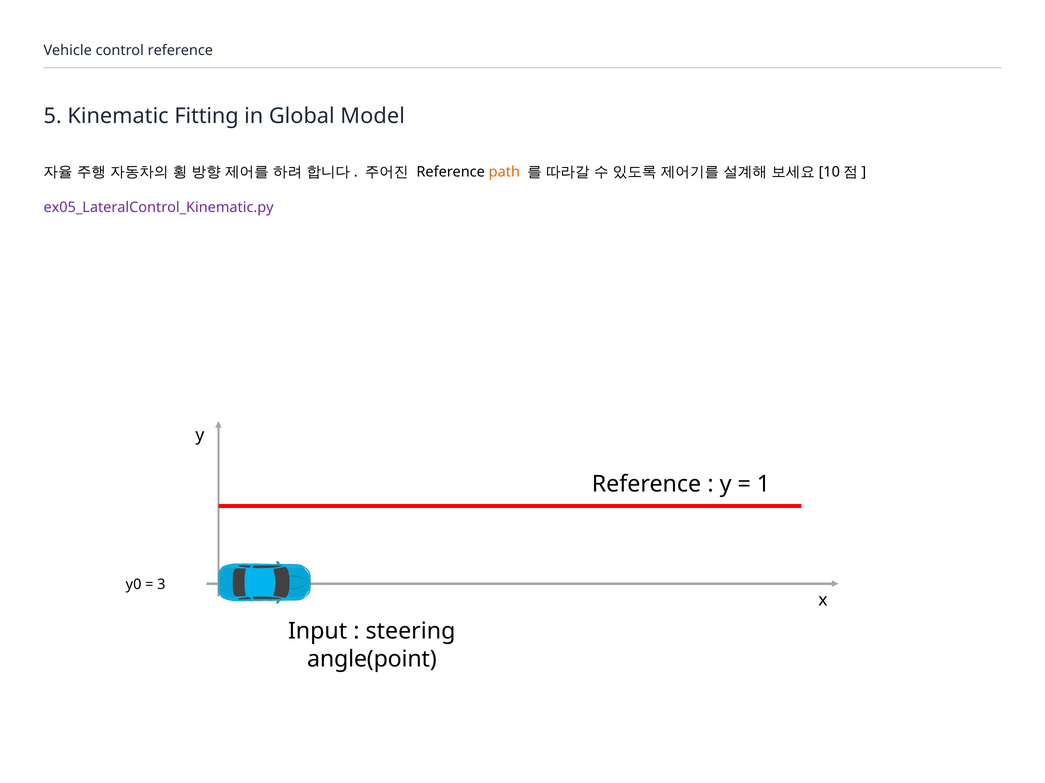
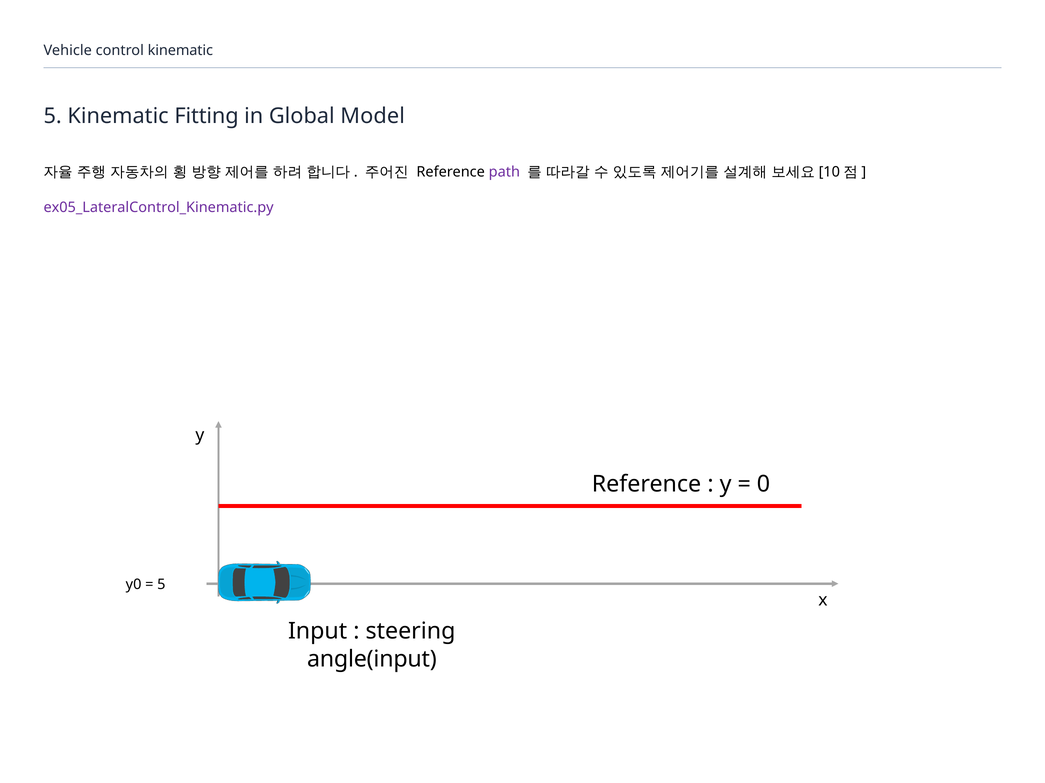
control reference: reference -> kinematic
path colour: orange -> purple
1: 1 -> 0
3 at (161, 585): 3 -> 5
angle(point: angle(point -> angle(input
